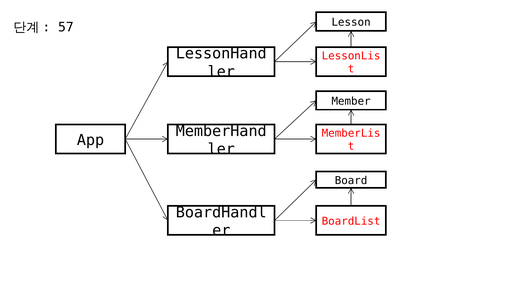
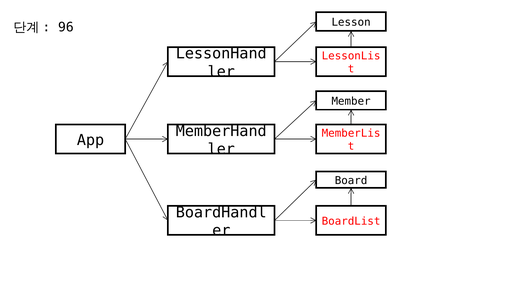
57: 57 -> 96
